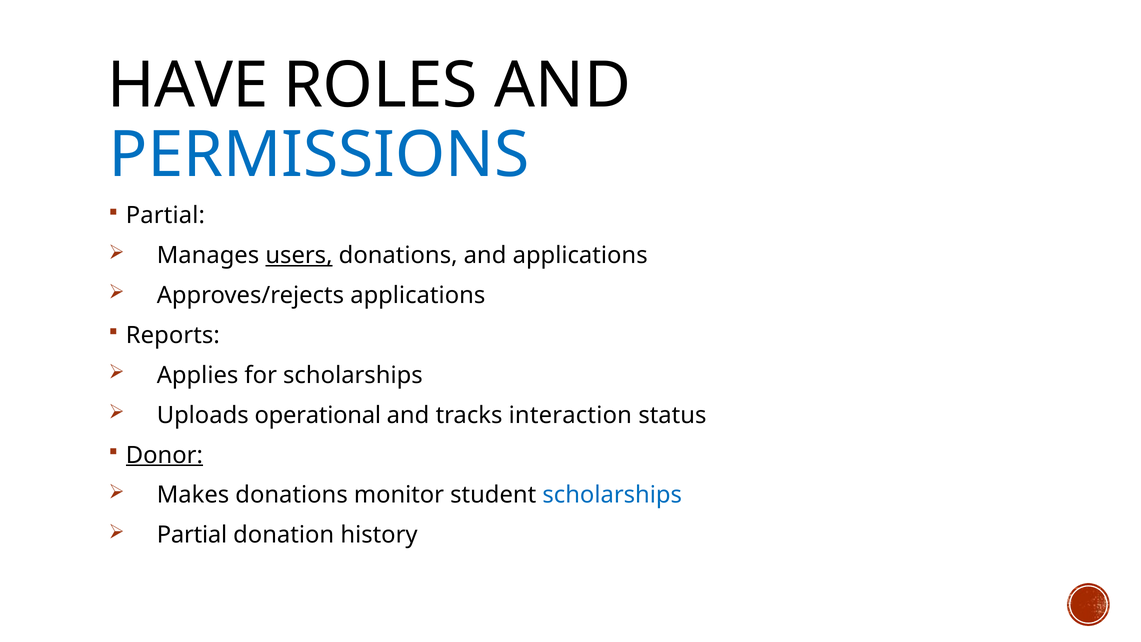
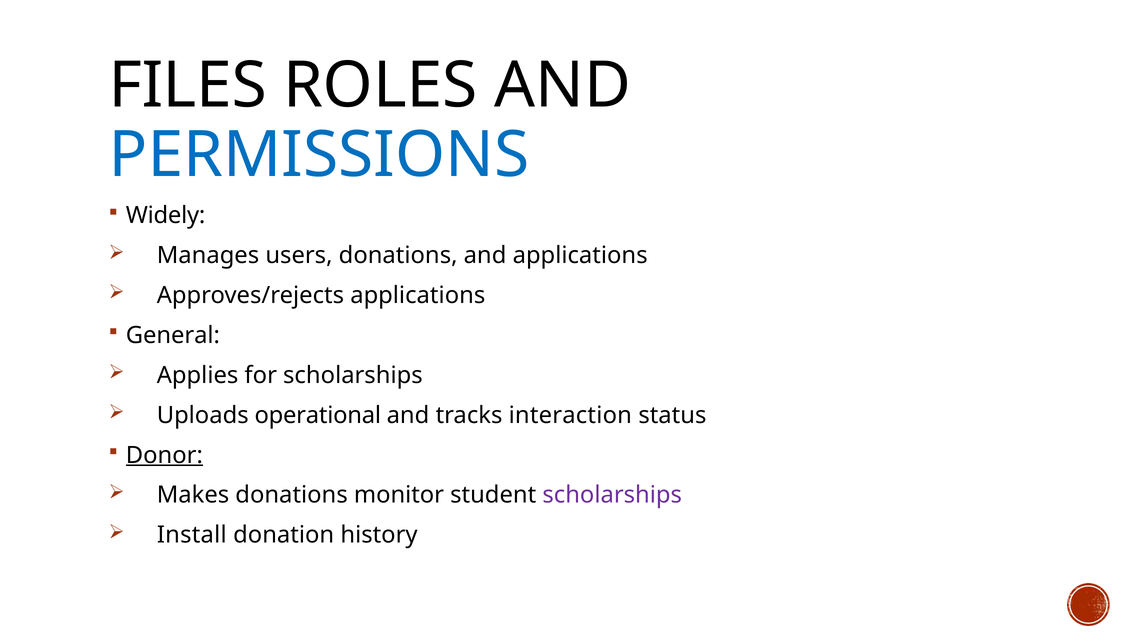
HAVE: HAVE -> FILES
Partial at (165, 216): Partial -> Widely
users underline: present -> none
Reports: Reports -> General
scholarships at (612, 495) colour: blue -> purple
Partial at (192, 535): Partial -> Install
